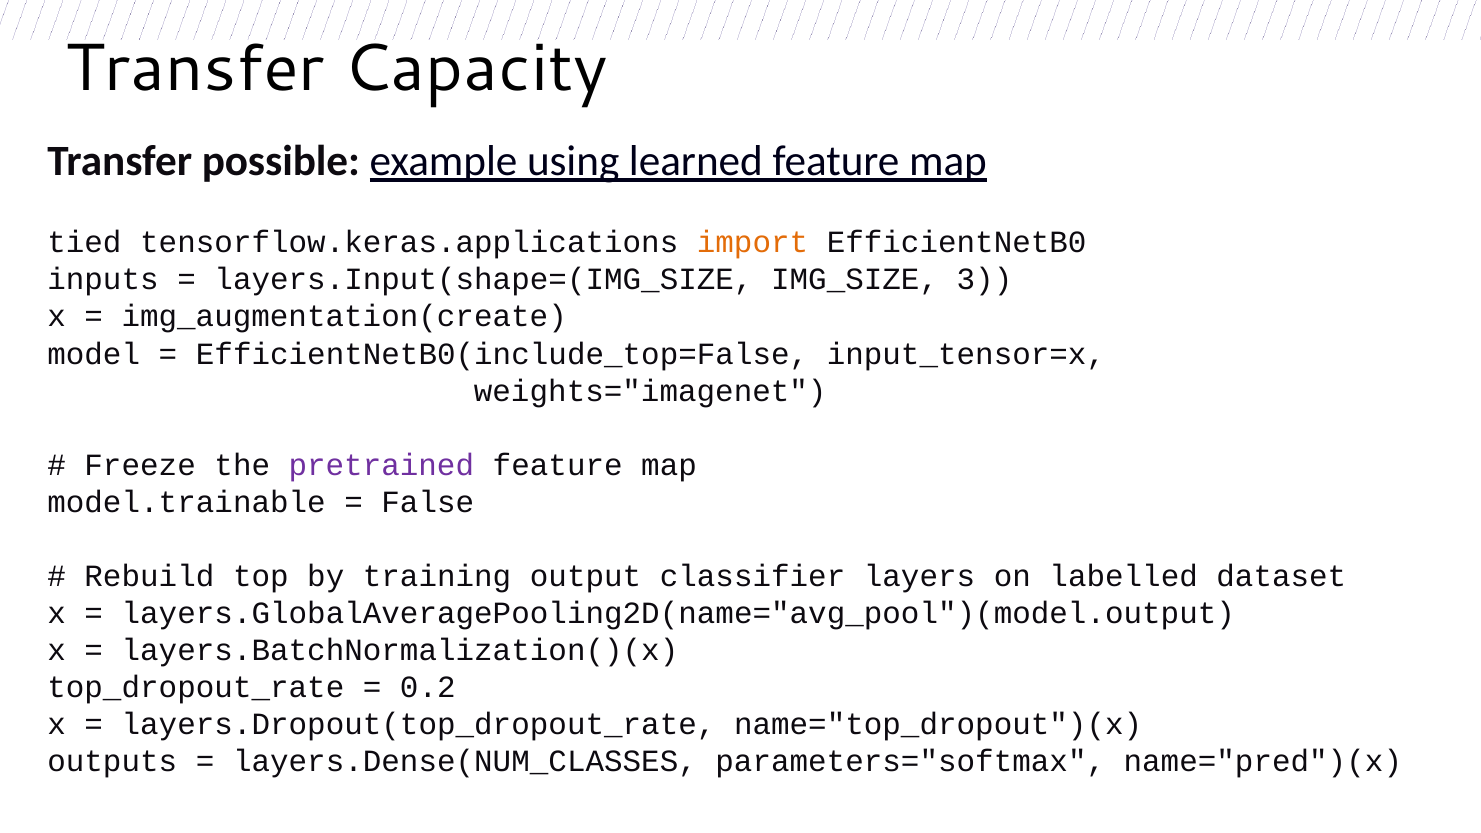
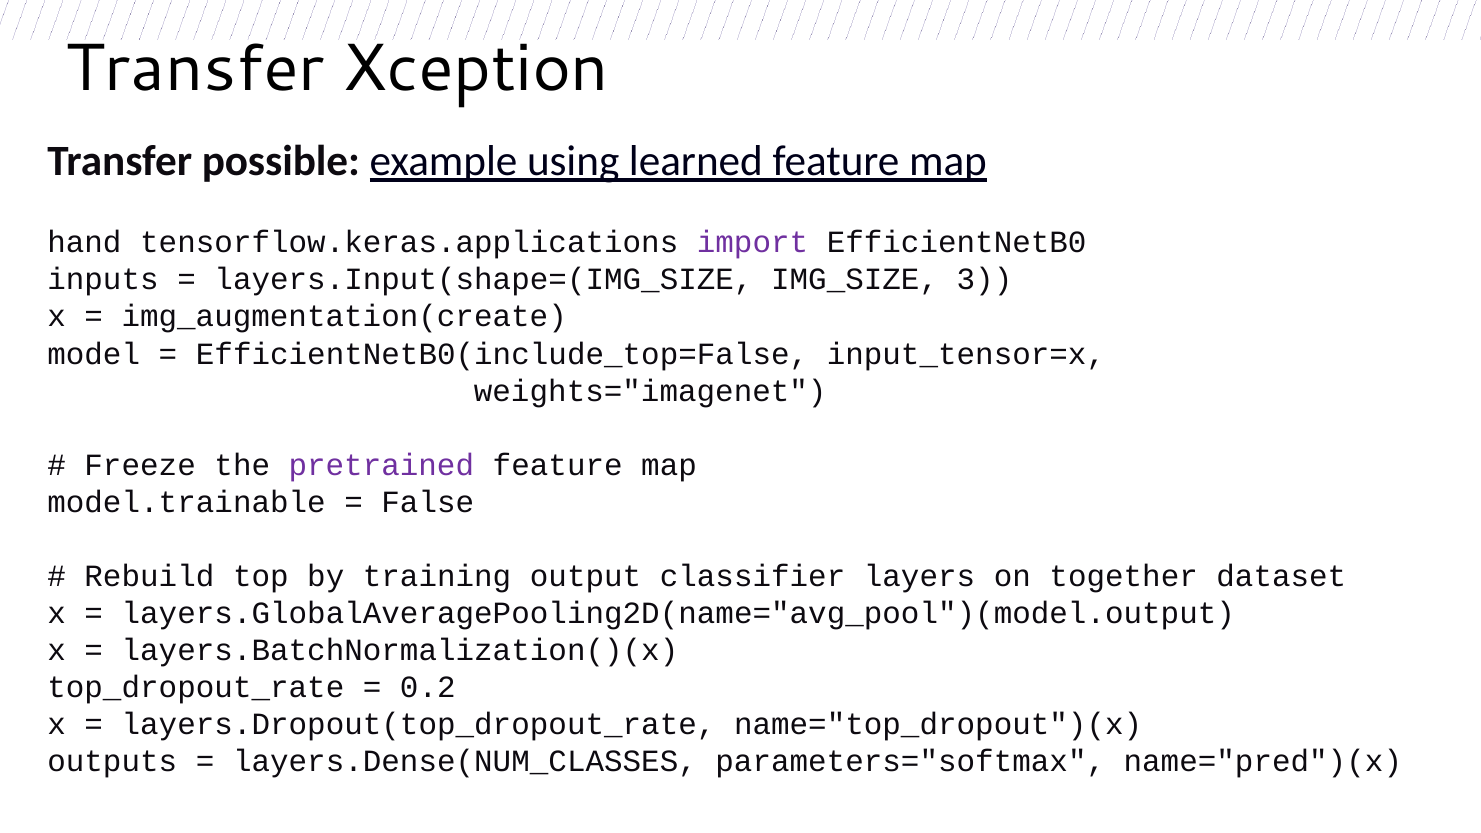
Capacity: Capacity -> Xception
tied: tied -> hand
import colour: orange -> purple
labelled: labelled -> together
